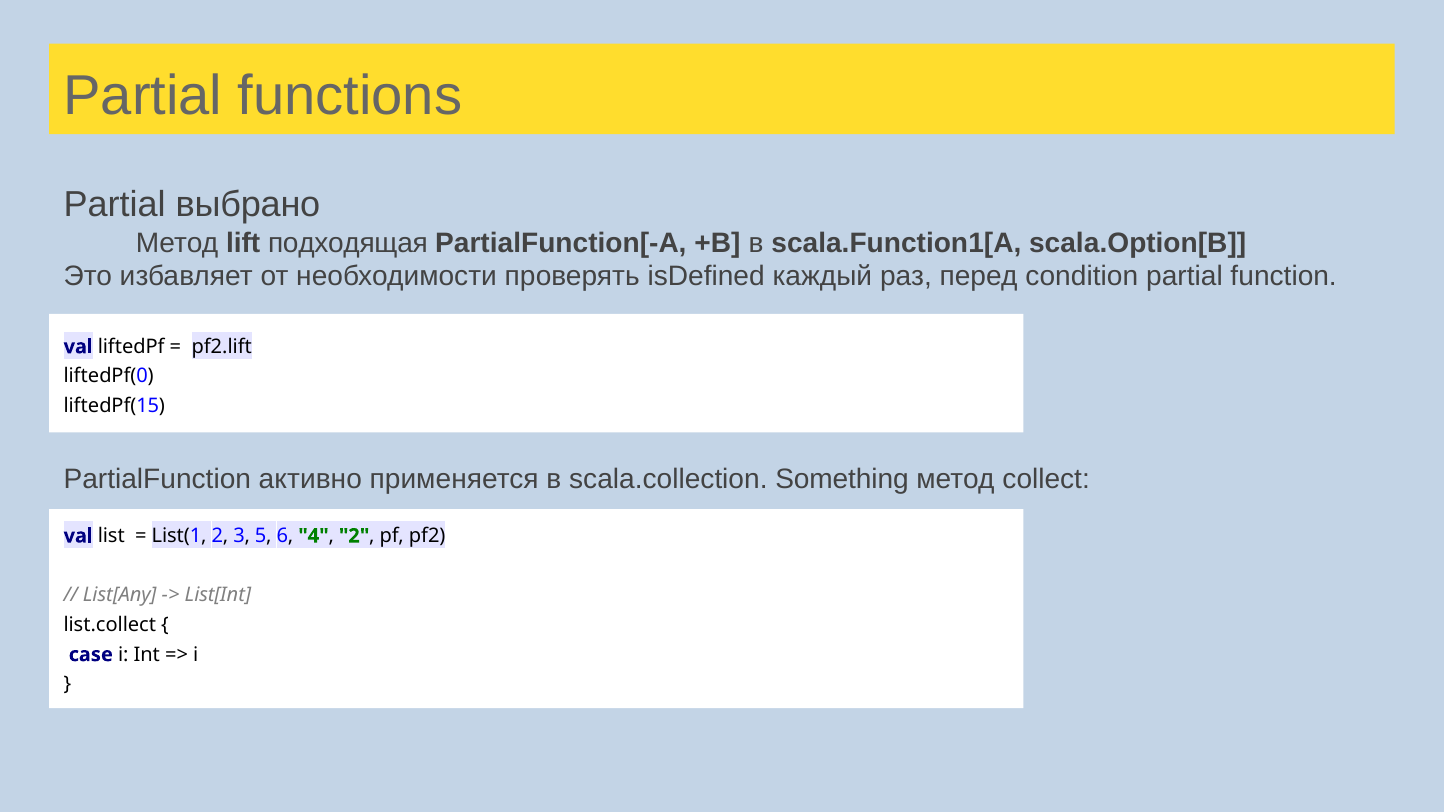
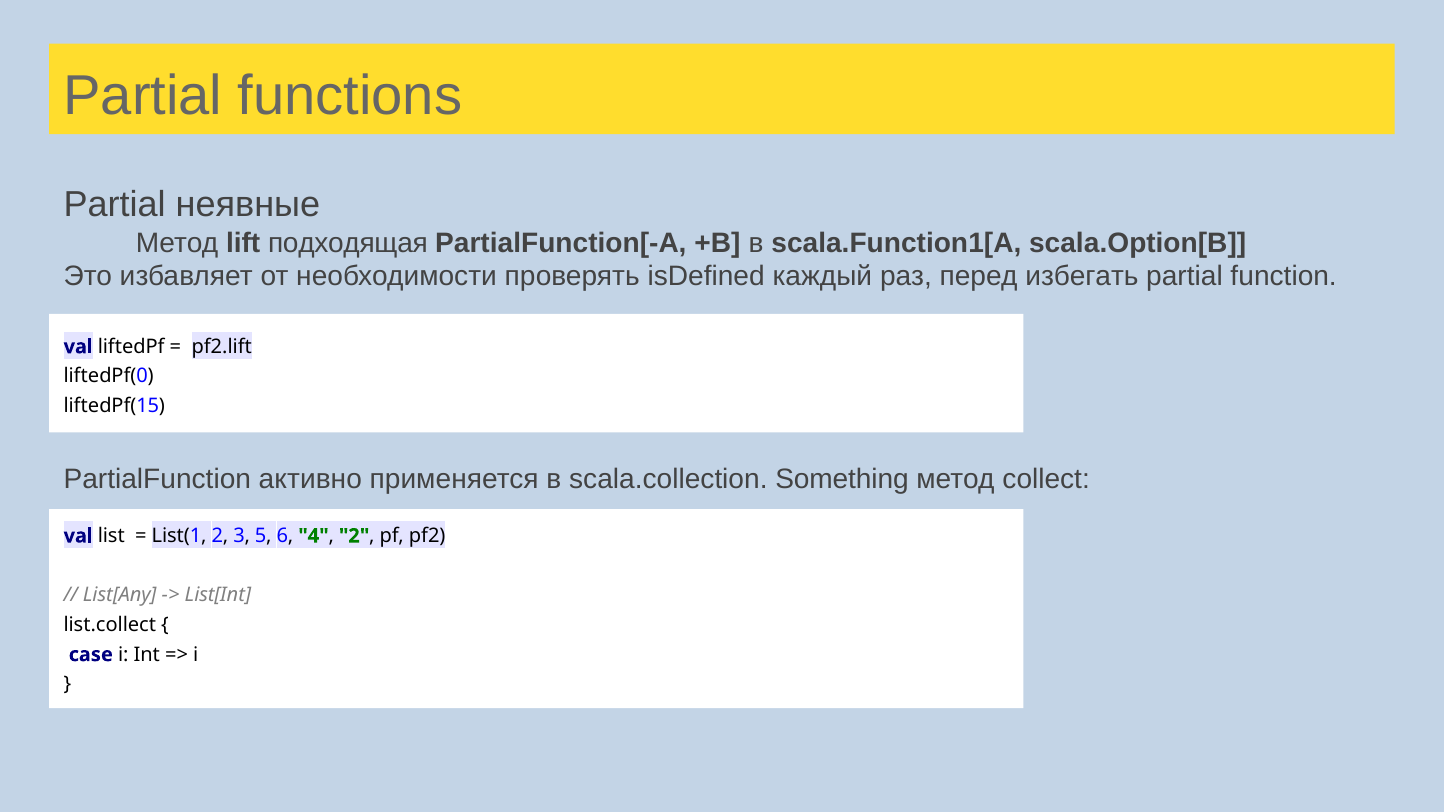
выбрано: выбрано -> неявные
condition: condition -> избегать
